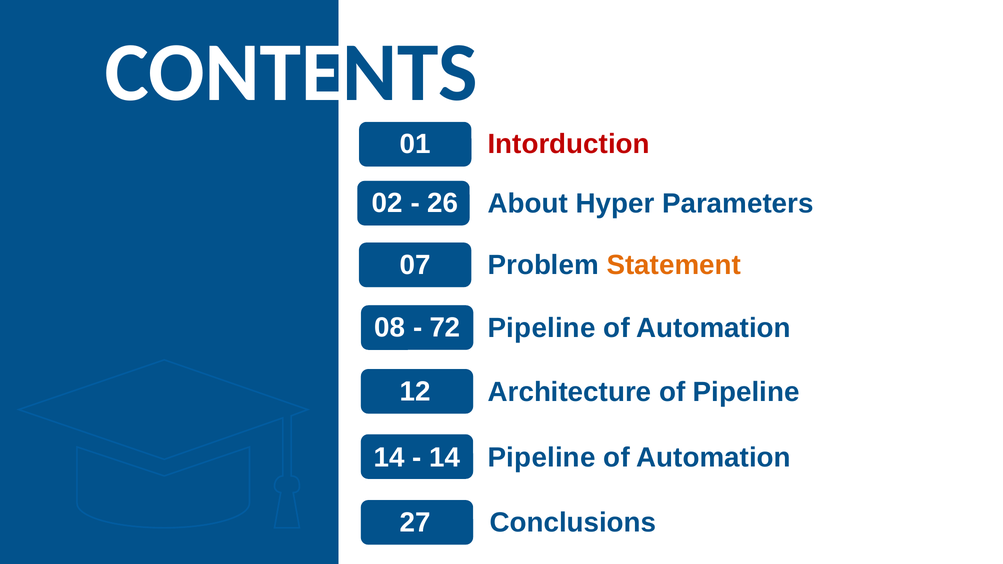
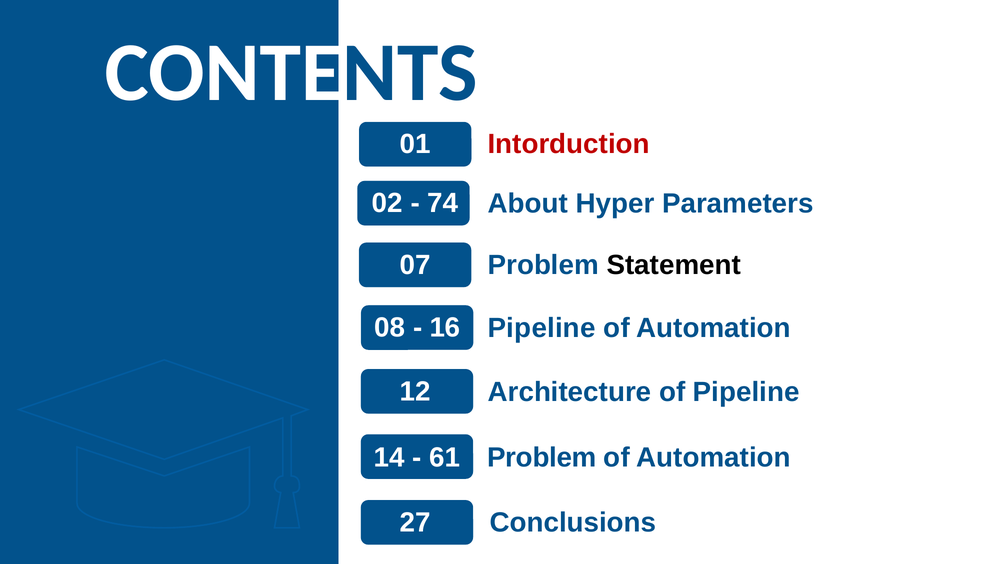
26: 26 -> 74
Statement colour: orange -> black
72: 72 -> 16
14 at (445, 458): 14 -> 61
Pipeline at (542, 458): Pipeline -> Problem
